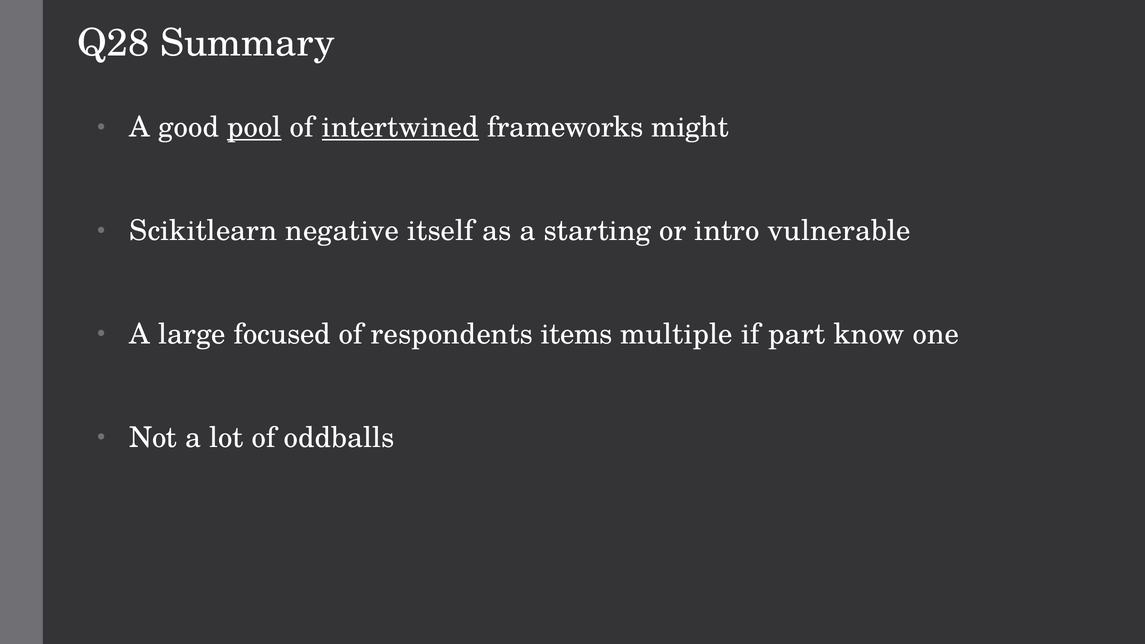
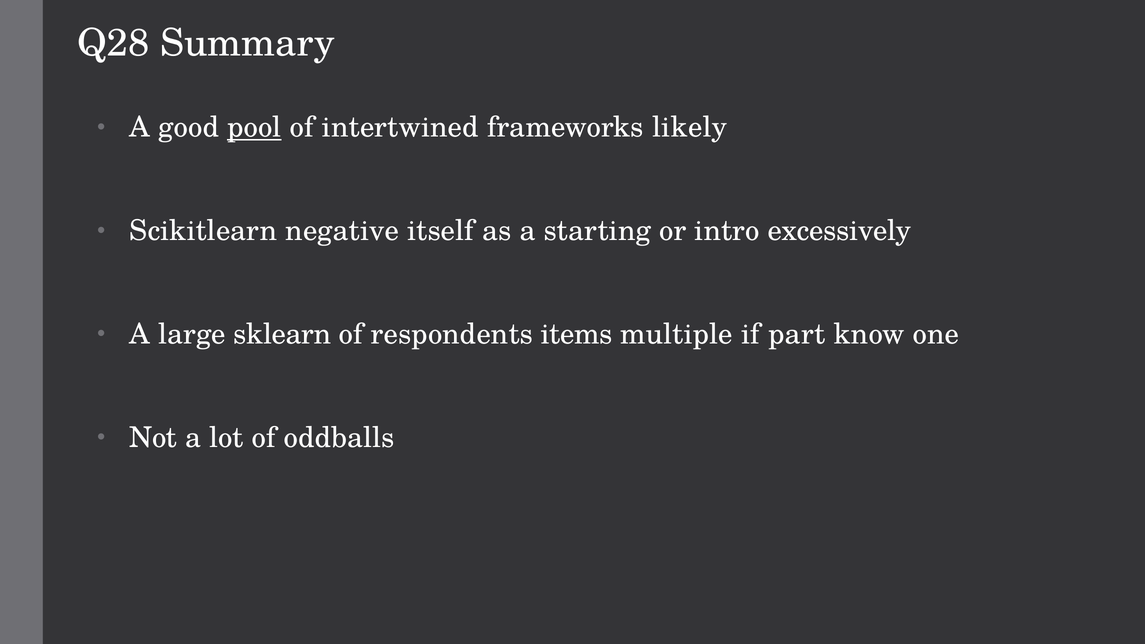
intertwined underline: present -> none
might: might -> likely
vulnerable: vulnerable -> excessively
focused: focused -> sklearn
